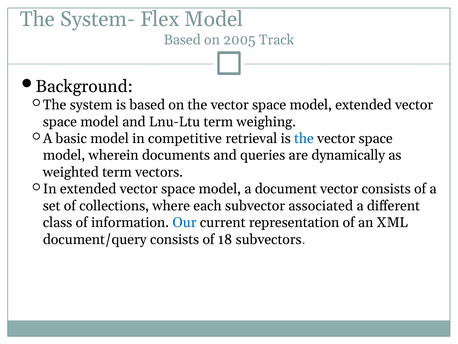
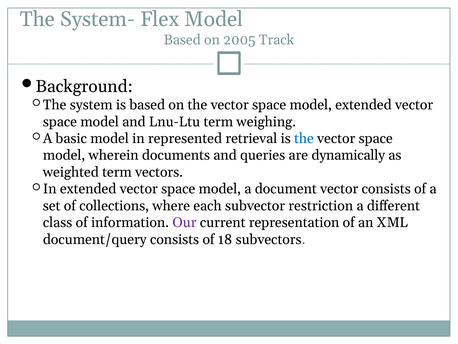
competitive: competitive -> represented
associated: associated -> restriction
Our colour: blue -> purple
